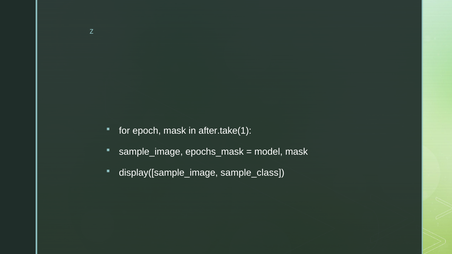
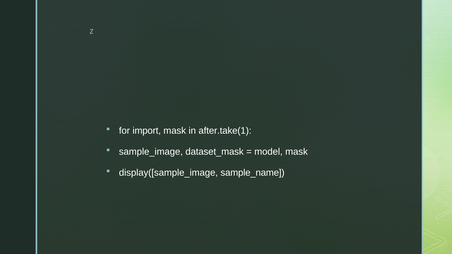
epoch: epoch -> import
epochs_mask: epochs_mask -> dataset_mask
sample_class: sample_class -> sample_name
